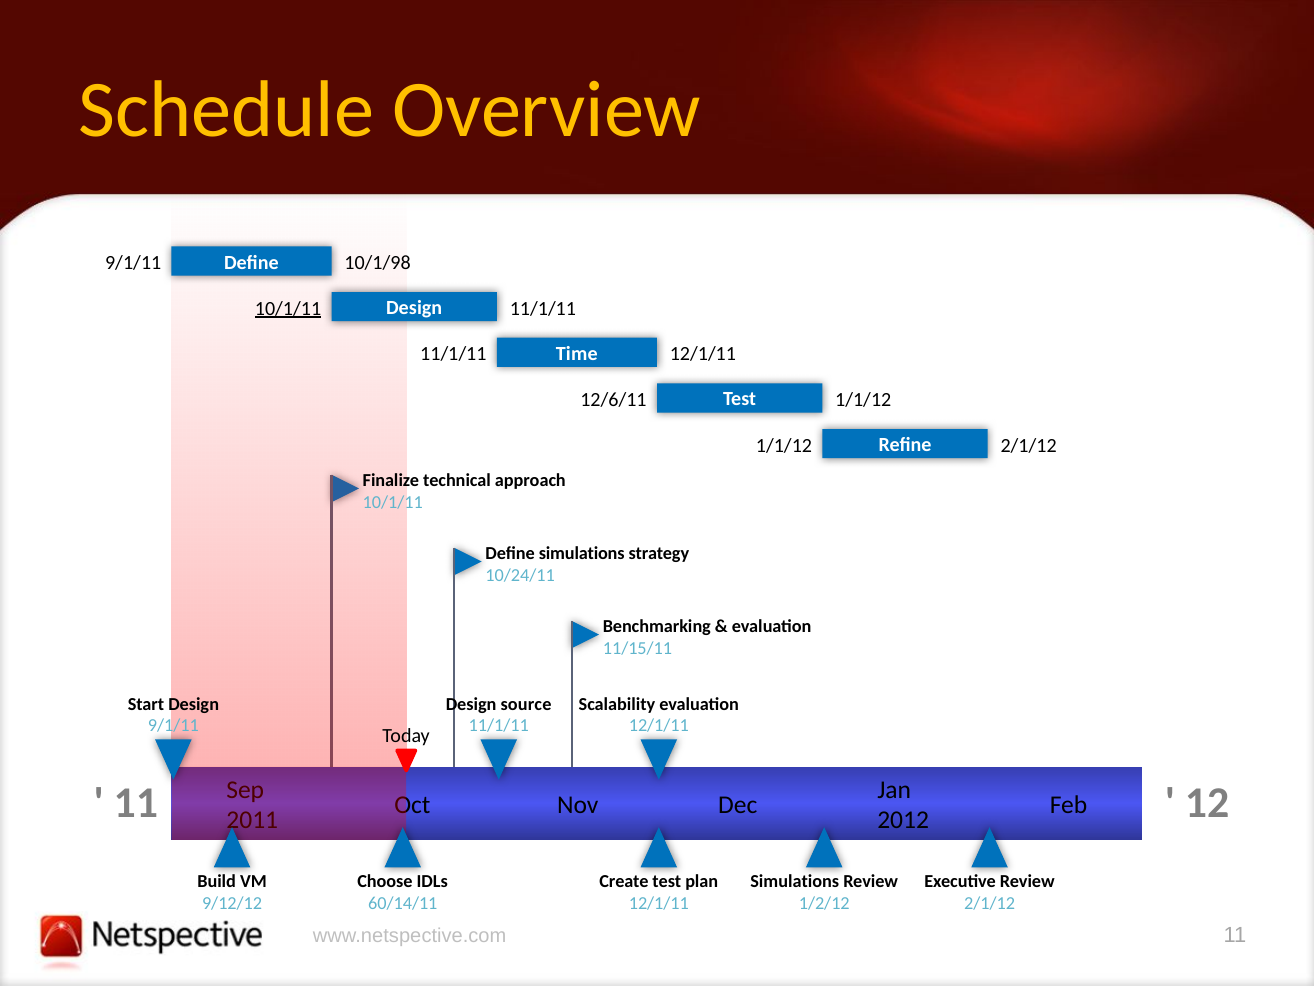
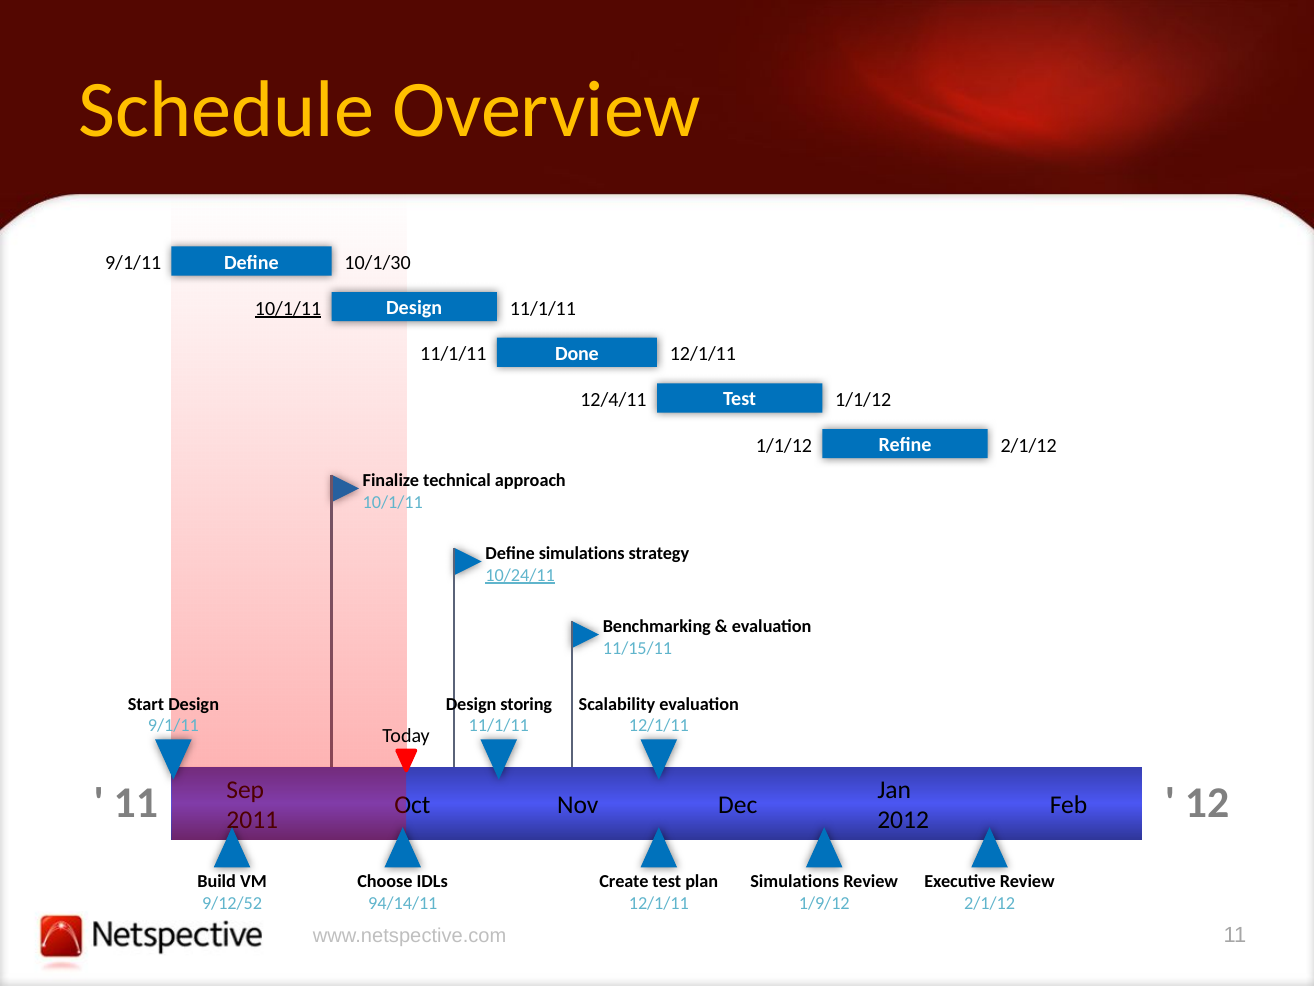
10/1/98: 10/1/98 -> 10/1/30
Time: Time -> Done
12/6/11: 12/6/11 -> 12/4/11
10/24/11 underline: none -> present
source: source -> storing
9/12/12: 9/12/12 -> 9/12/52
60/14/11: 60/14/11 -> 94/14/11
1/2/12: 1/2/12 -> 1/9/12
